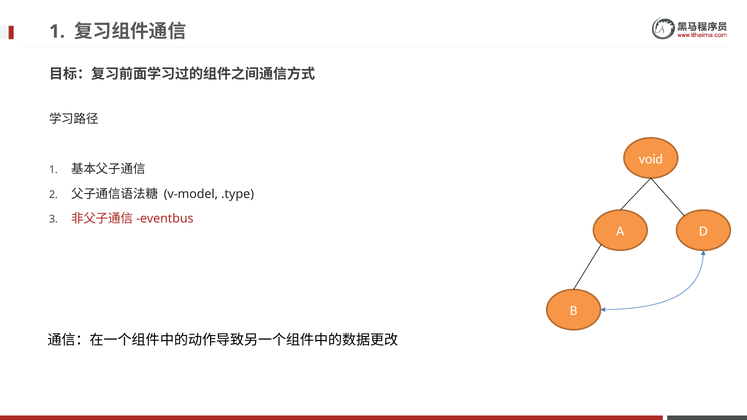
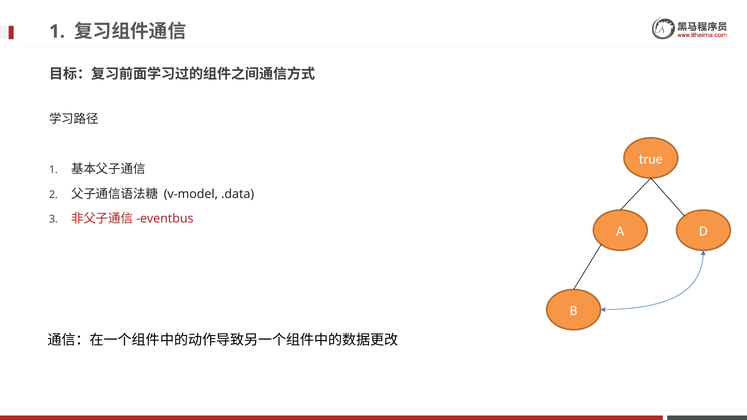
void: void -> true
.type: .type -> .data
